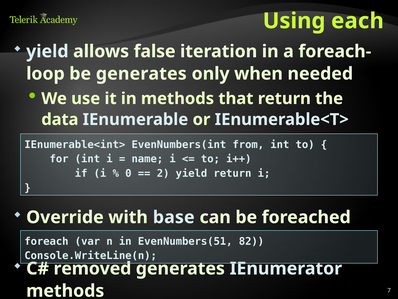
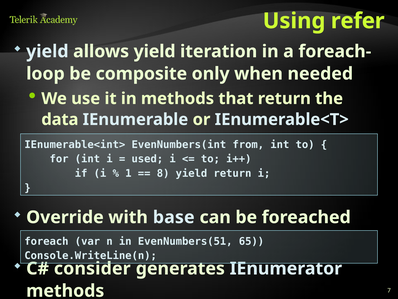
each: each -> refer
allows false: false -> yield
be generates: generates -> composite
name: name -> used
0: 0 -> 1
2: 2 -> 8
82: 82 -> 65
removed: removed -> consider
